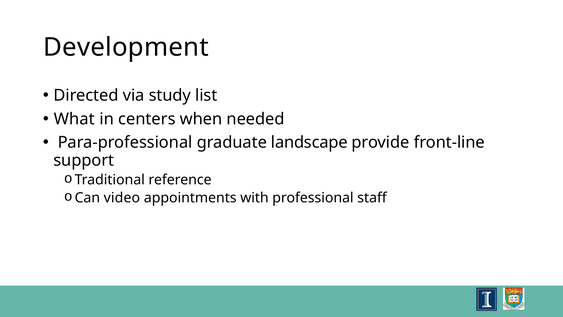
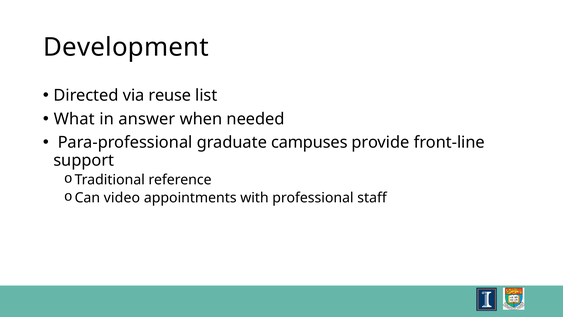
study: study -> reuse
centers: centers -> answer
landscape: landscape -> campuses
